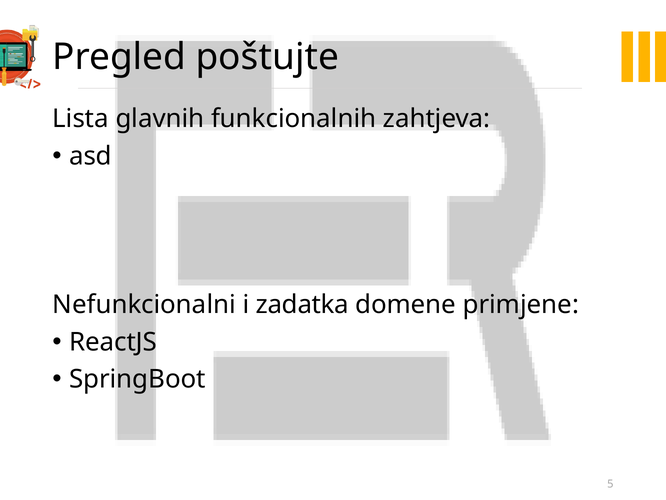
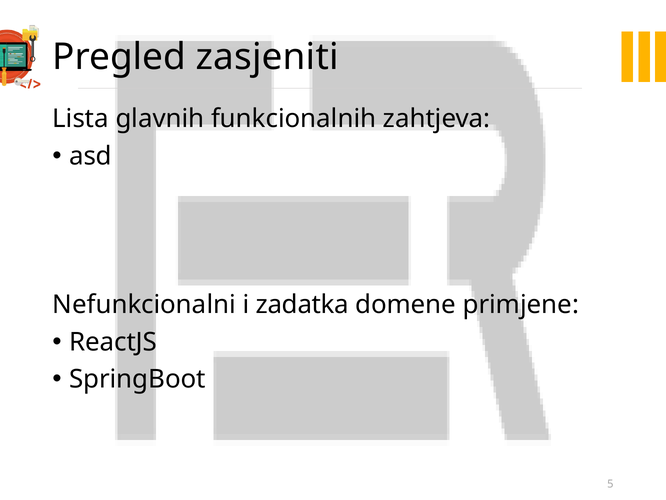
poštujte: poštujte -> zasjeniti
